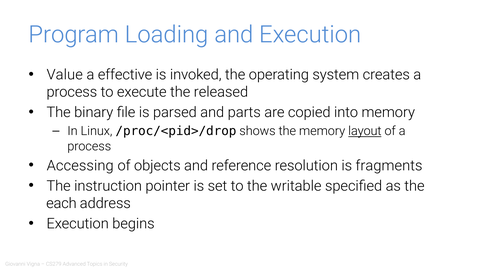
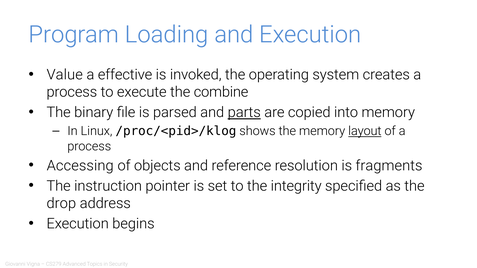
released: released -> combine
parts underline: none -> present
/proc/<pid>/drop: /proc/<pid>/drop -> /proc/<pid>/klog
writable: writable -> integrity
each: each -> drop
